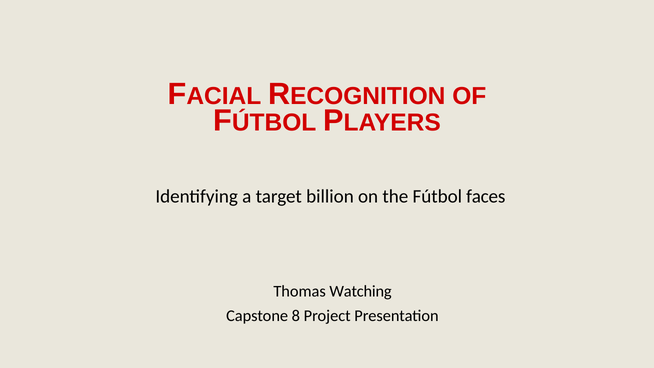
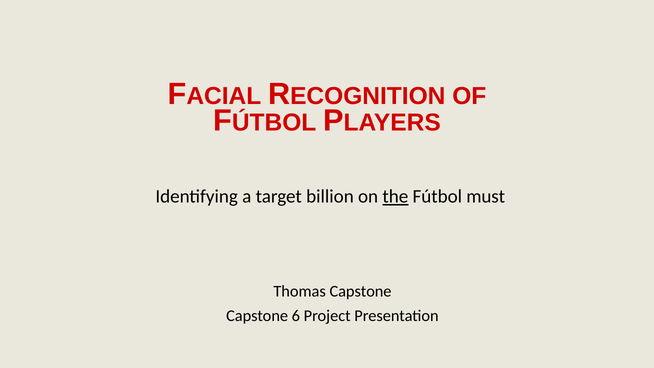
the underline: none -> present
faces: faces -> must
Thomas Watching: Watching -> Capstone
8: 8 -> 6
